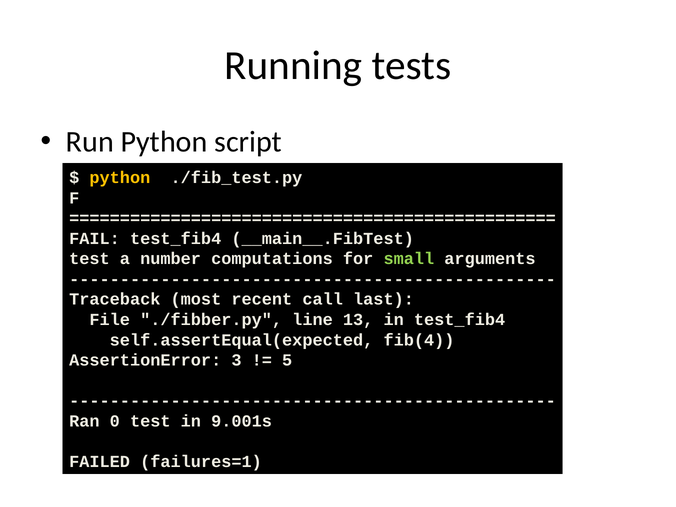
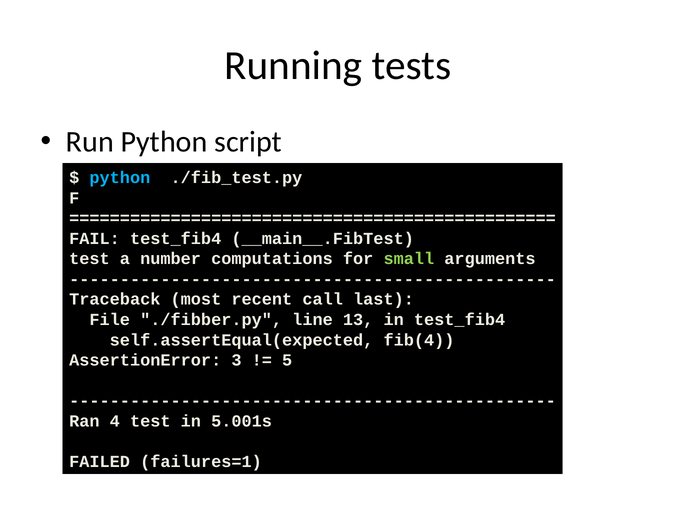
python at (120, 178) colour: yellow -> light blue
0: 0 -> 4
9.001s: 9.001s -> 5.001s
